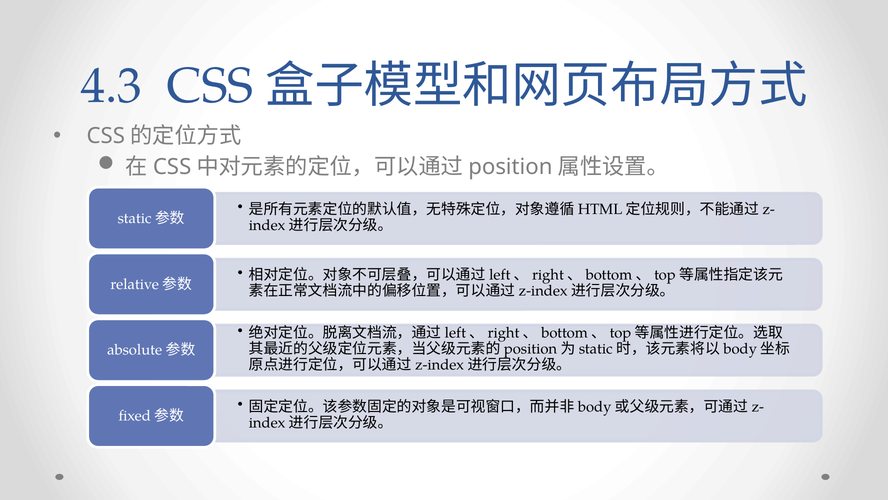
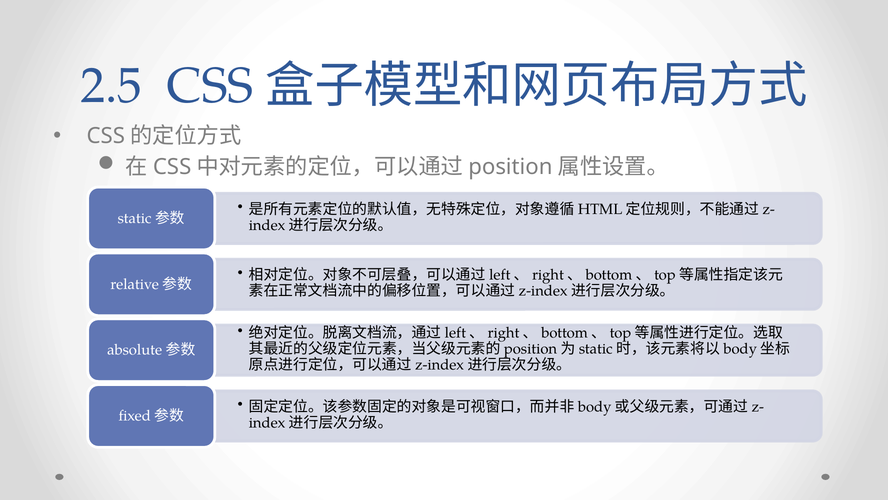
4.3: 4.3 -> 2.5
